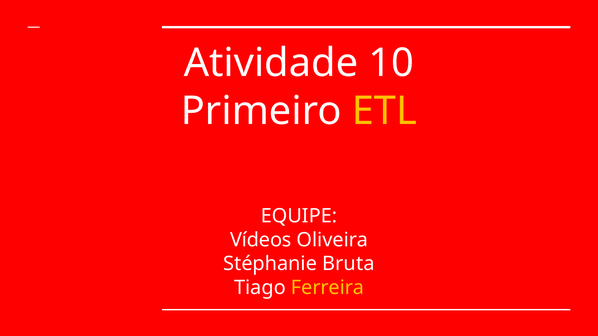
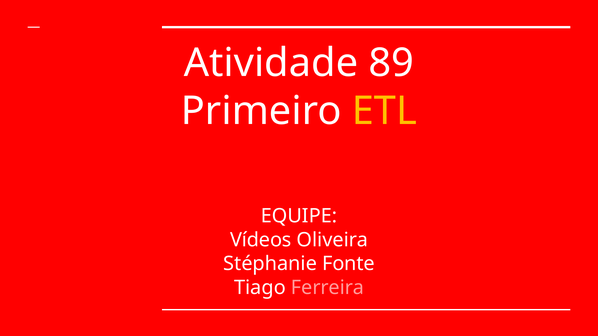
10: 10 -> 89
Bruta: Bruta -> Fonte
Ferreira colour: yellow -> pink
